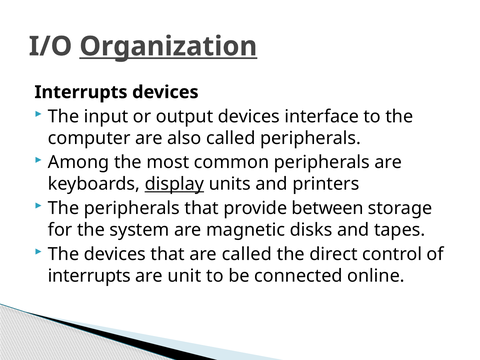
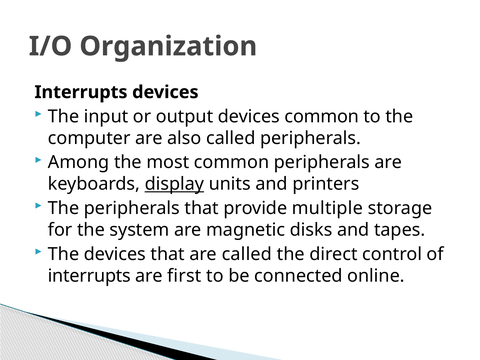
Organization underline: present -> none
devices interface: interface -> common
between: between -> multiple
unit: unit -> first
